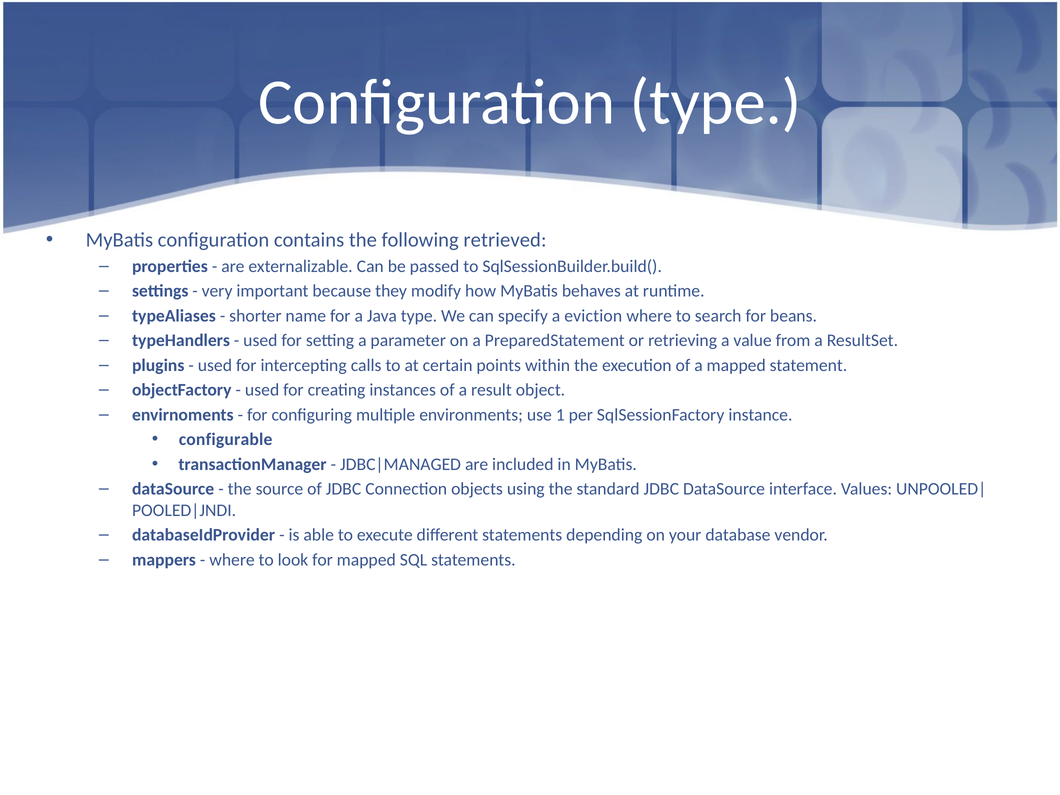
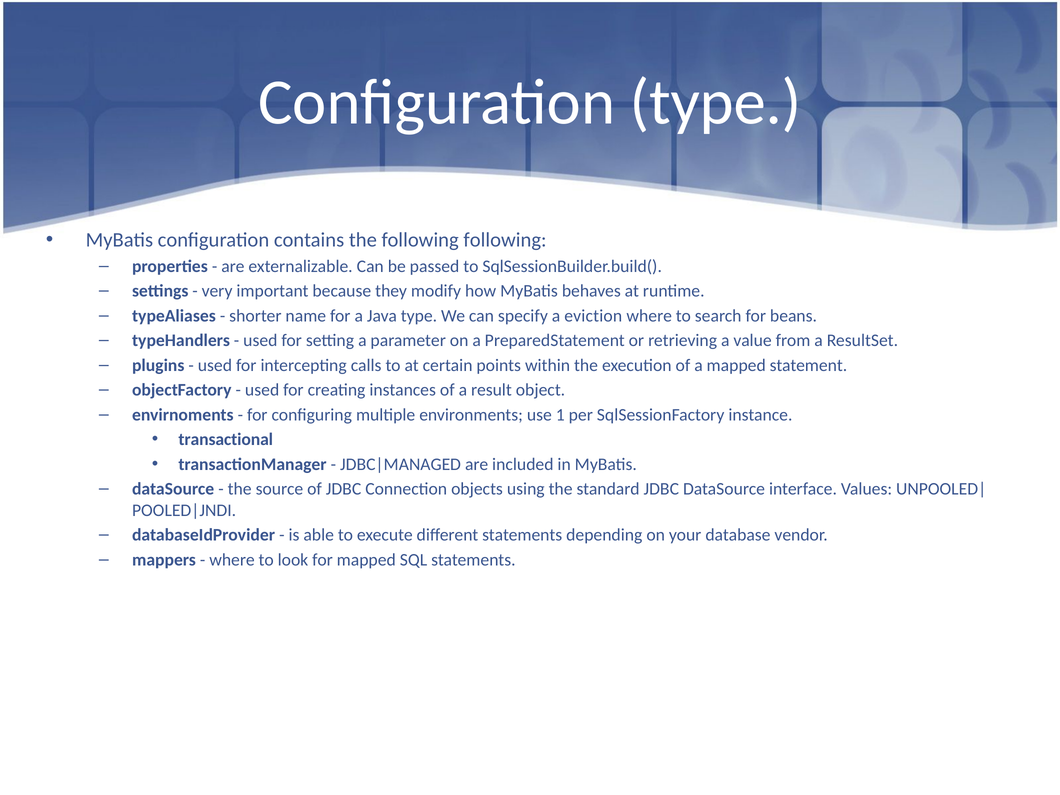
following retrieved: retrieved -> following
configurable: configurable -> transactional
